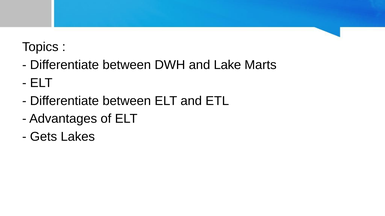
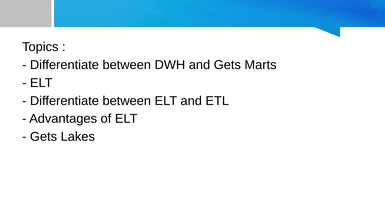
and Lake: Lake -> Gets
